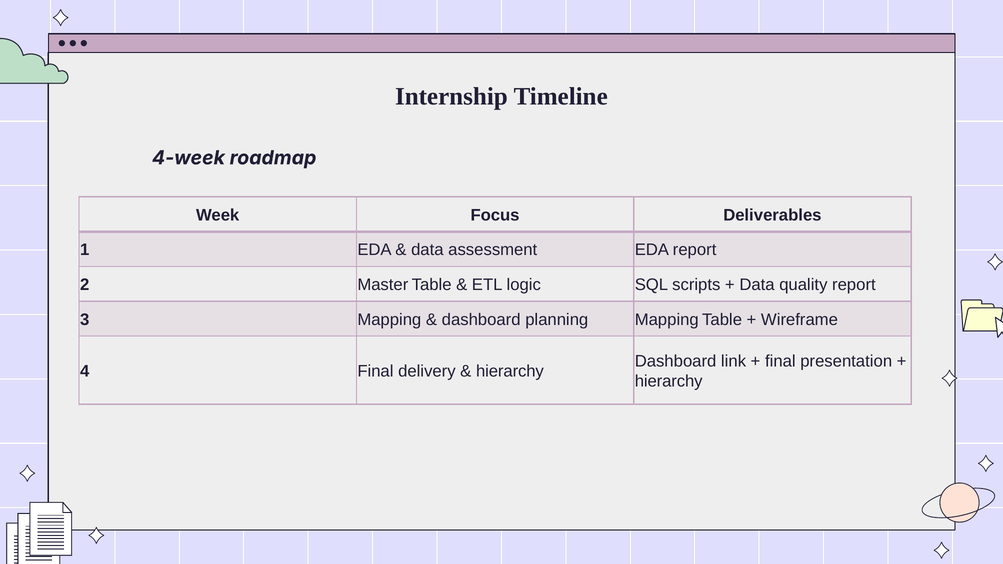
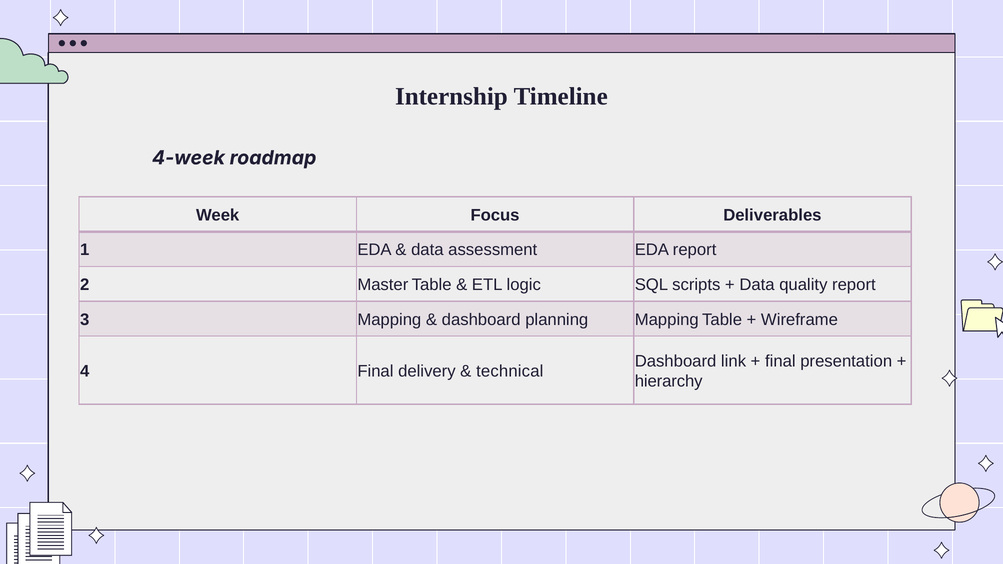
hierarchy at (510, 371): hierarchy -> technical
